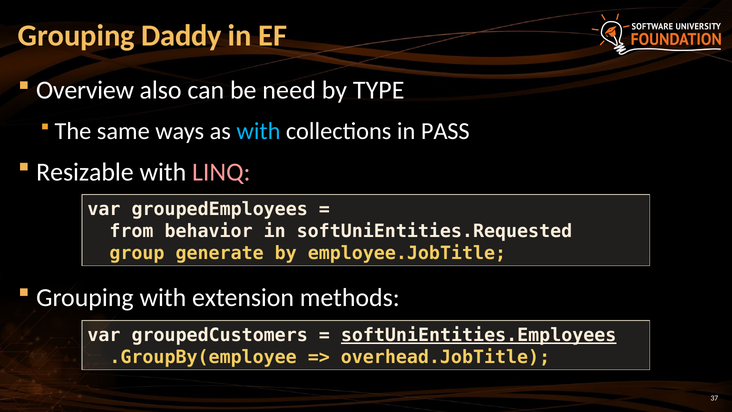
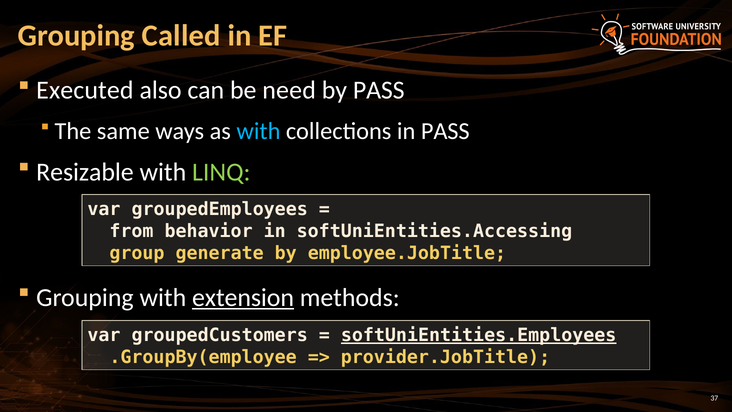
Daddy: Daddy -> Called
Overview: Overview -> Executed
by TYPE: TYPE -> PASS
LINQ colour: pink -> light green
softUniEntities.Requested: softUniEntities.Requested -> softUniEntities.Accessing
extension underline: none -> present
overhead.JobTitle: overhead.JobTitle -> provider.JobTitle
